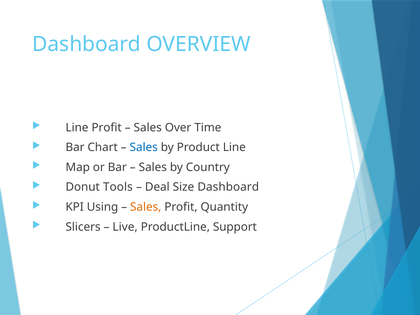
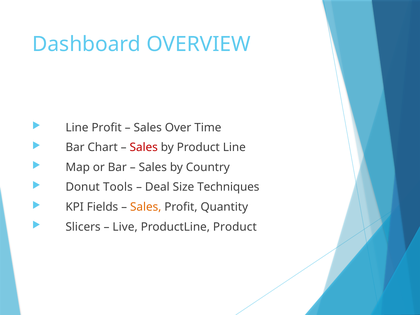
Sales at (144, 147) colour: blue -> red
Size Dashboard: Dashboard -> Techniques
Using: Using -> Fields
ProductLine Support: Support -> Product
